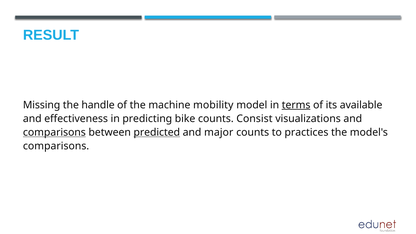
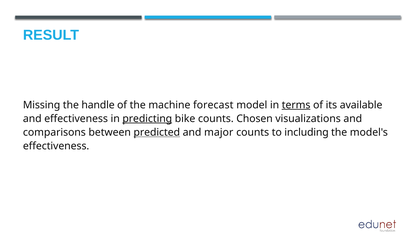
mobility: mobility -> forecast
predicting underline: none -> present
Consist: Consist -> Chosen
comparisons at (54, 132) underline: present -> none
practices: practices -> including
comparisons at (56, 146): comparisons -> effectiveness
